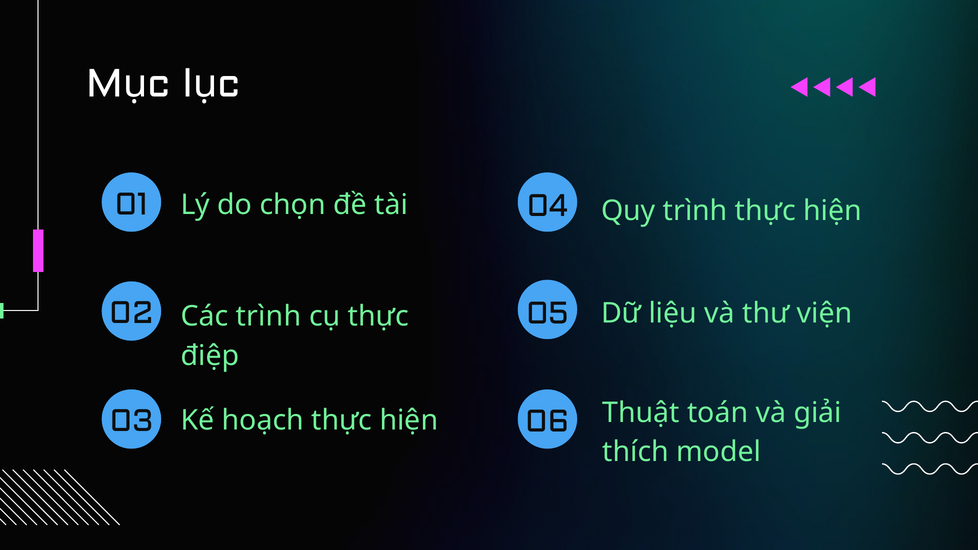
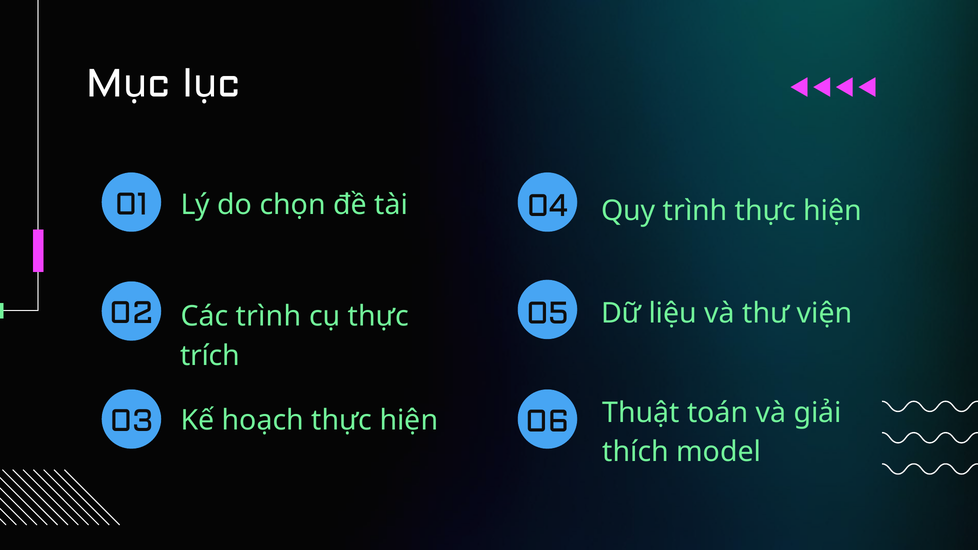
điệp: điệp -> trích
